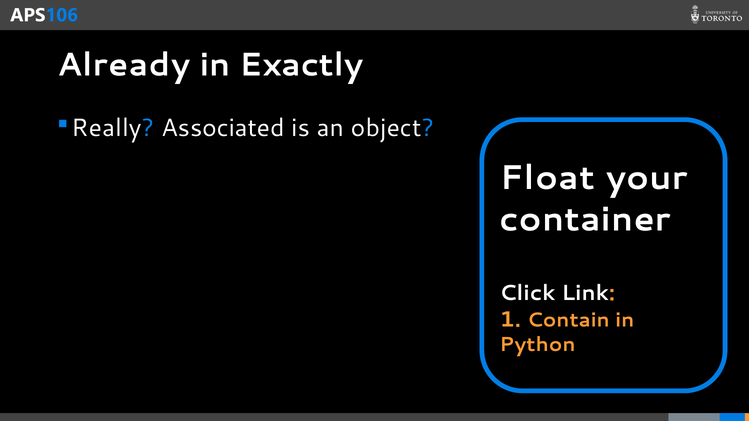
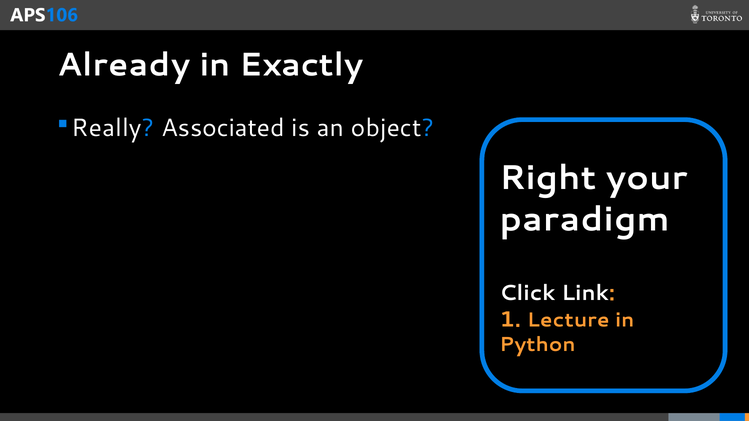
Float: Float -> Right
container: container -> paradigm
Contain: Contain -> Lecture
